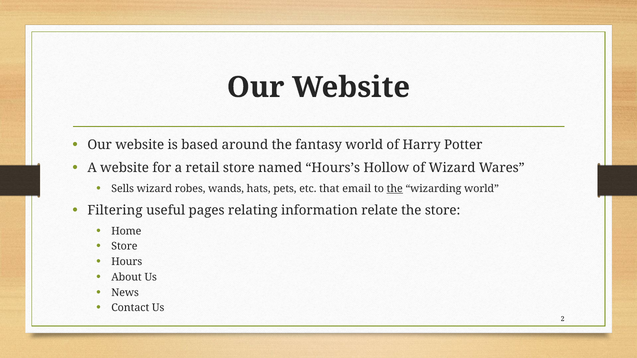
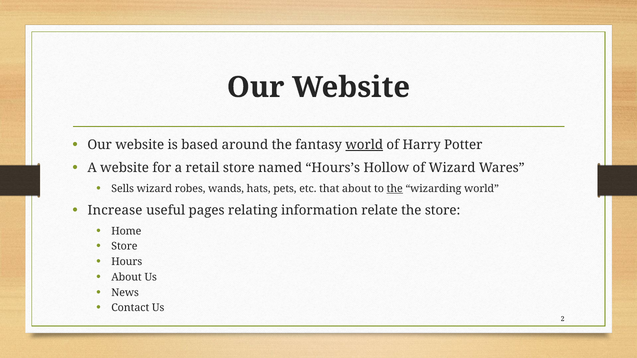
world at (364, 145) underline: none -> present
that email: email -> about
Filtering: Filtering -> Increase
